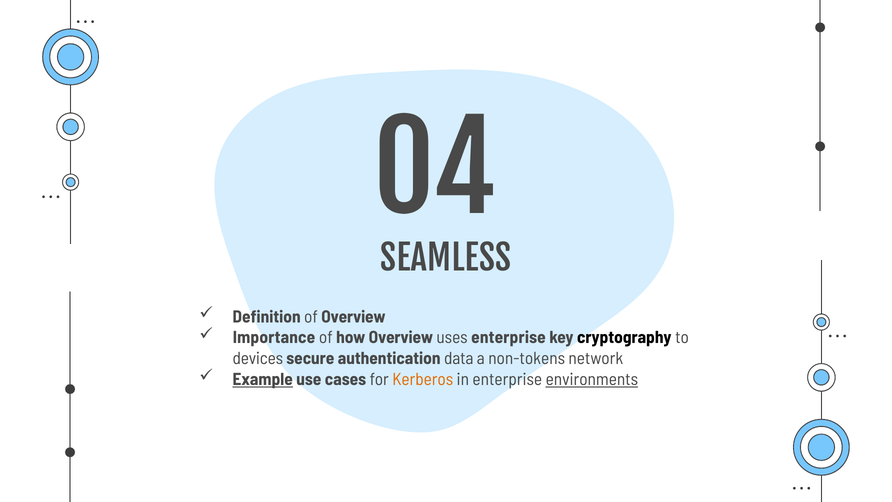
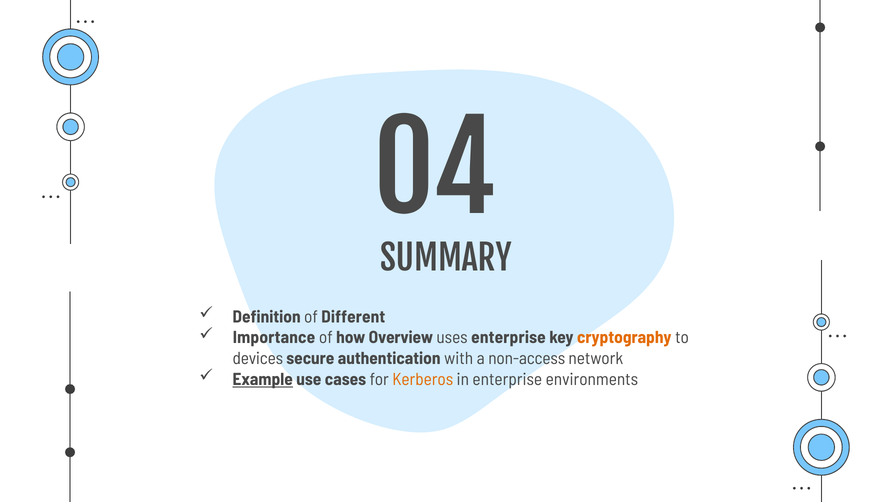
SEAMLESS: SEAMLESS -> SUMMARY
of Overview: Overview -> Different
cryptography colour: black -> orange
data: data -> with
non-tokens: non-tokens -> non-access
environments underline: present -> none
